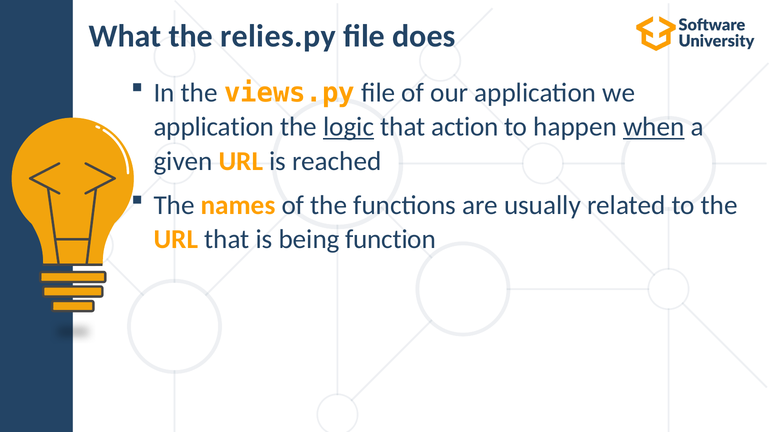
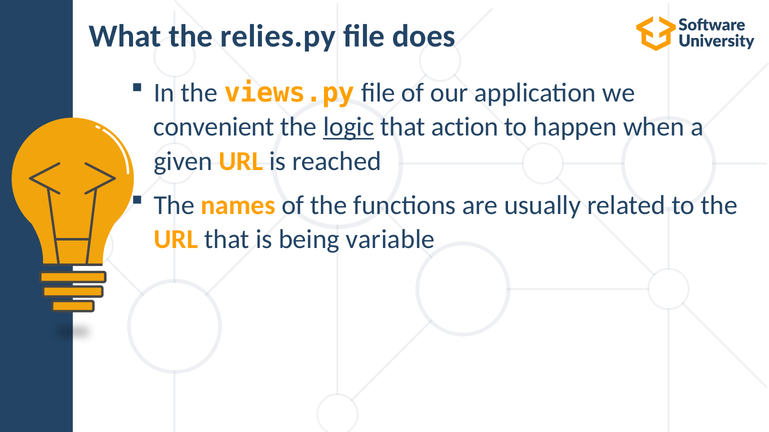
application at (214, 127): application -> convenient
when underline: present -> none
function: function -> variable
